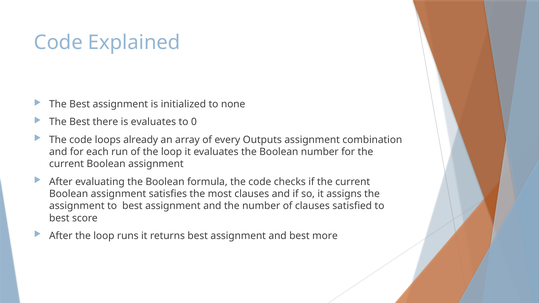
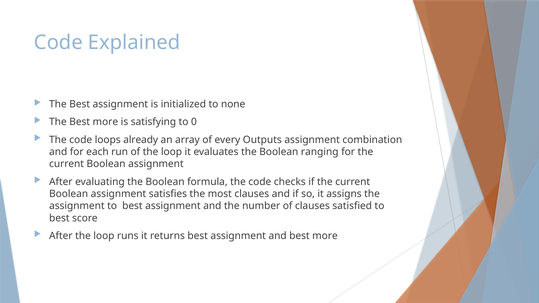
The Best there: there -> more
is evaluates: evaluates -> satisfying
Boolean number: number -> ranging
